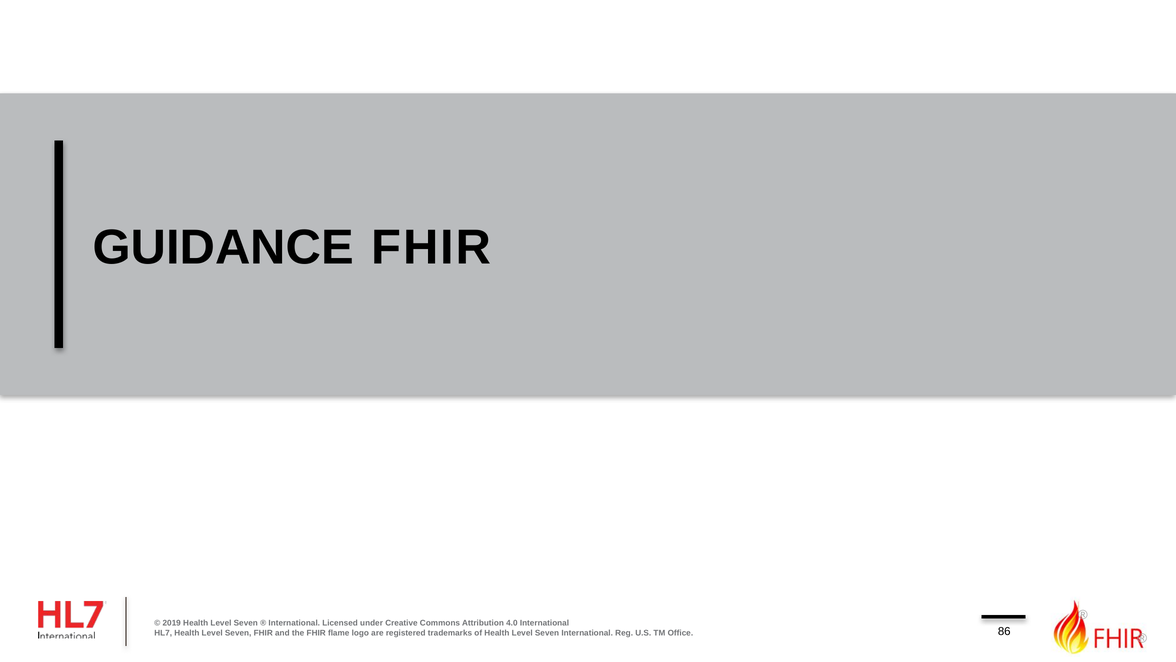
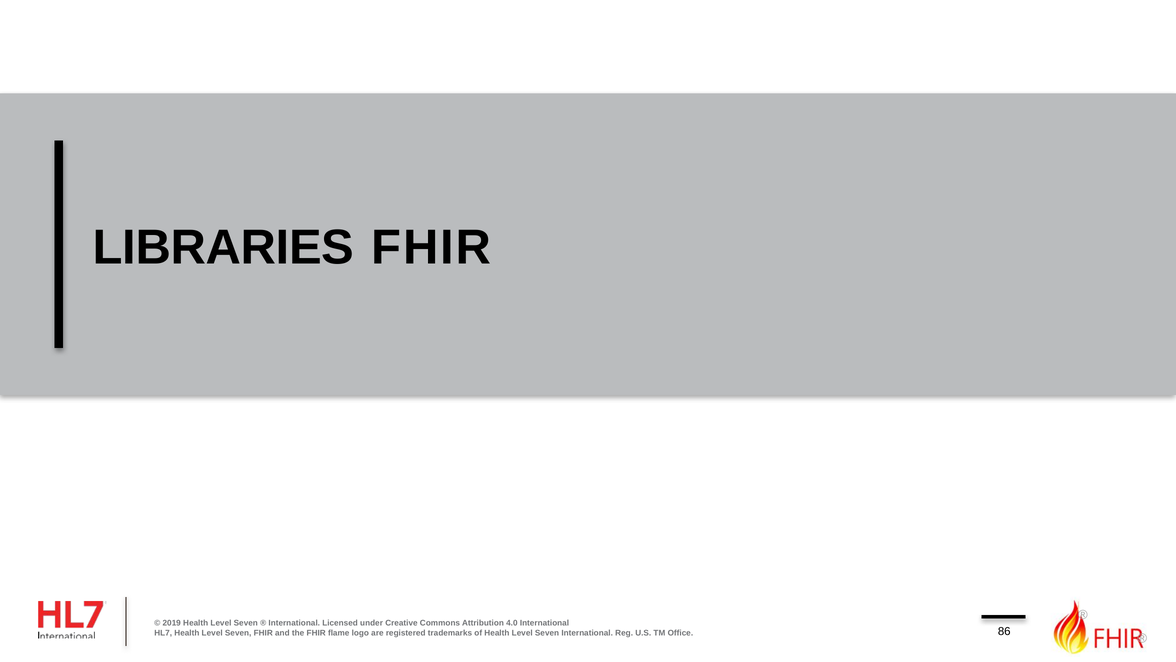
GUIDANCE: GUIDANCE -> LIBRARIES
